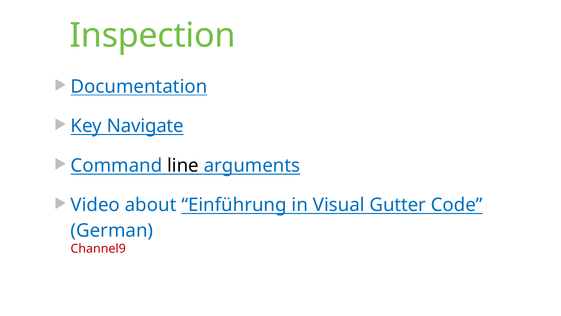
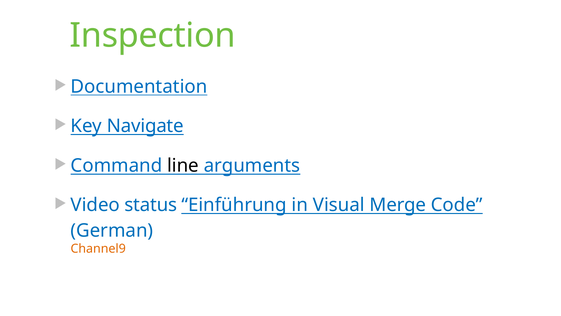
about: about -> status
Gutter: Gutter -> Merge
Channel9 colour: red -> orange
